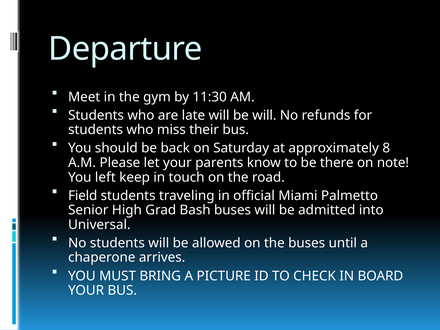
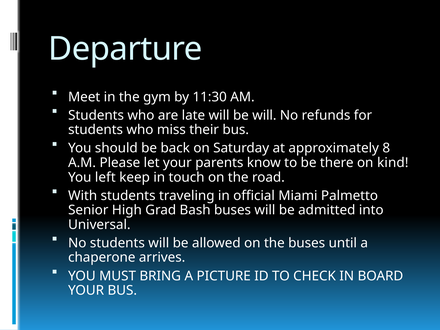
note: note -> kind
Field: Field -> With
